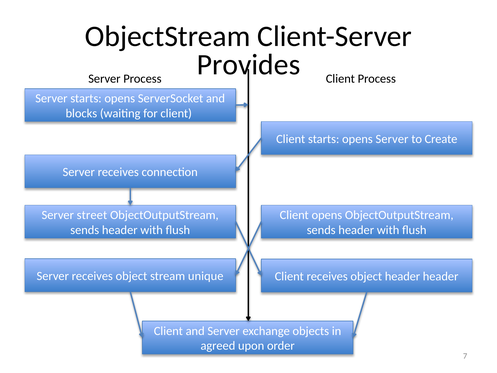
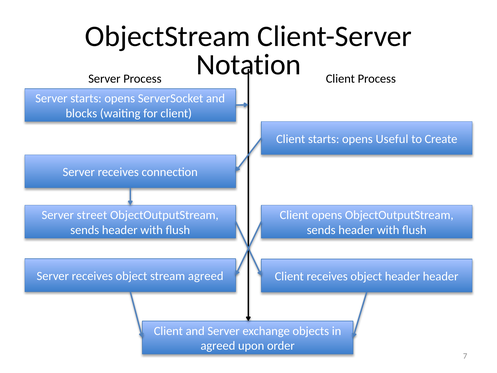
Provides: Provides -> Notation
opens Server: Server -> Useful
stream unique: unique -> agreed
